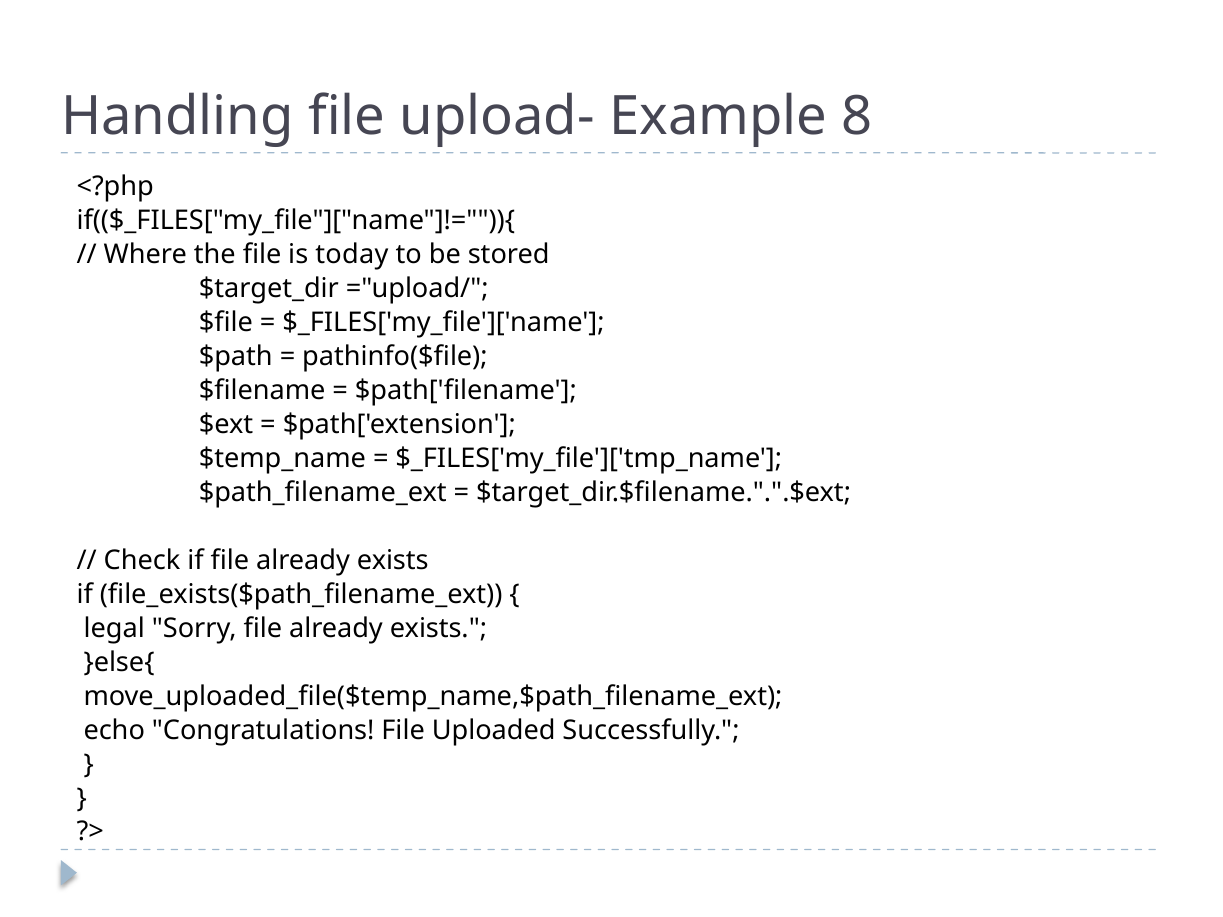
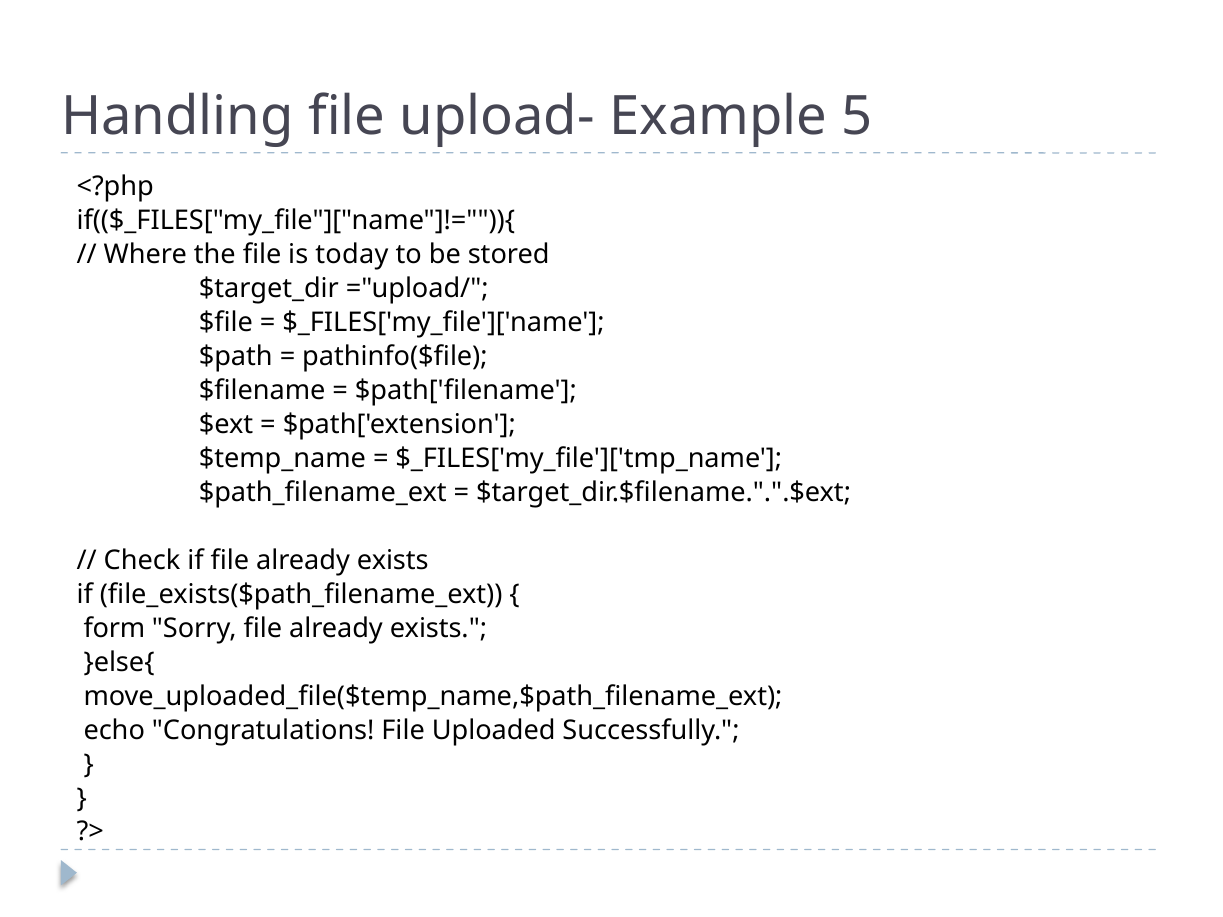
8: 8 -> 5
legal: legal -> form
